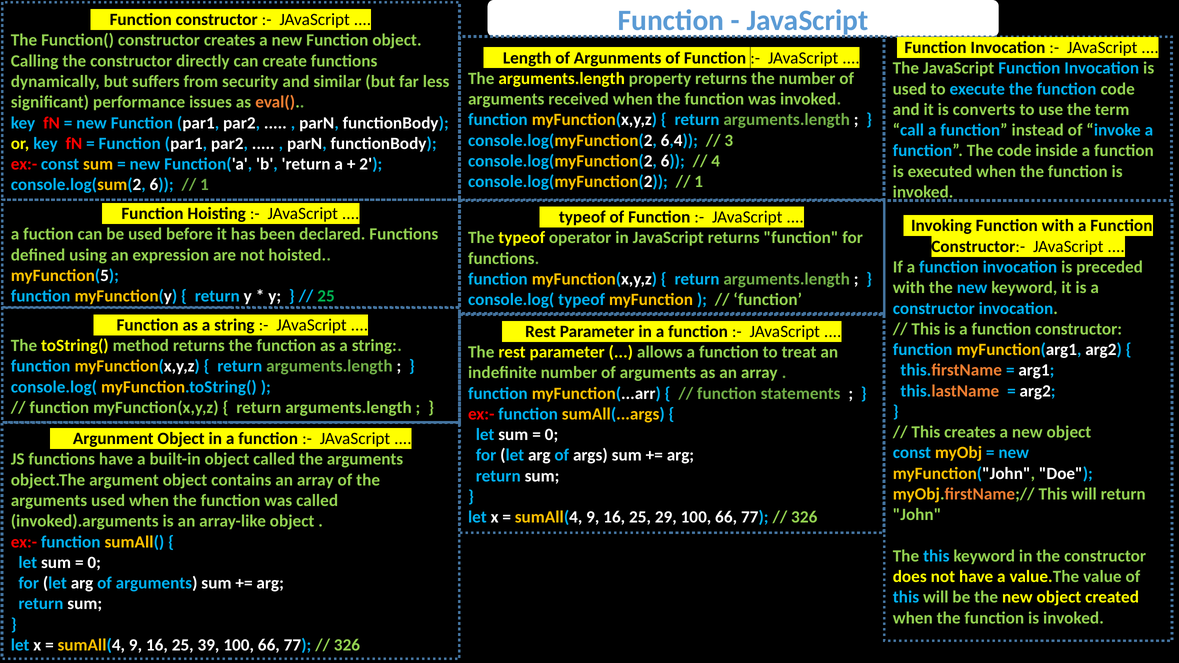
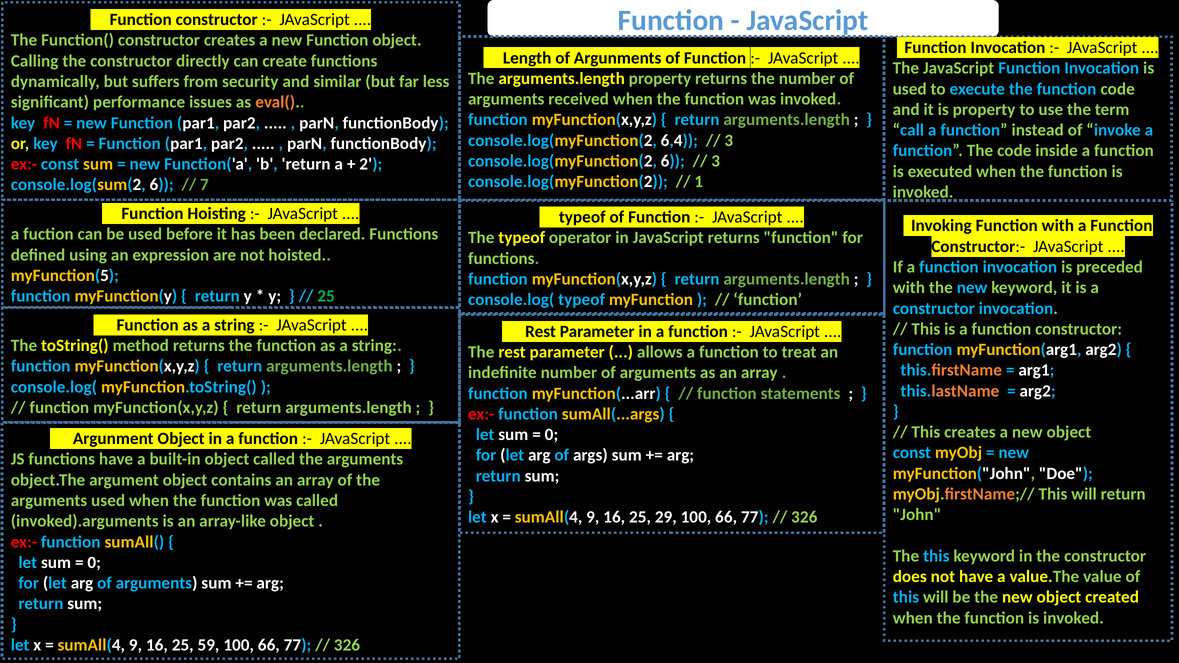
is converts: converts -> property
4 at (716, 161): 4 -> 3
1 at (204, 185): 1 -> 7
39: 39 -> 59
